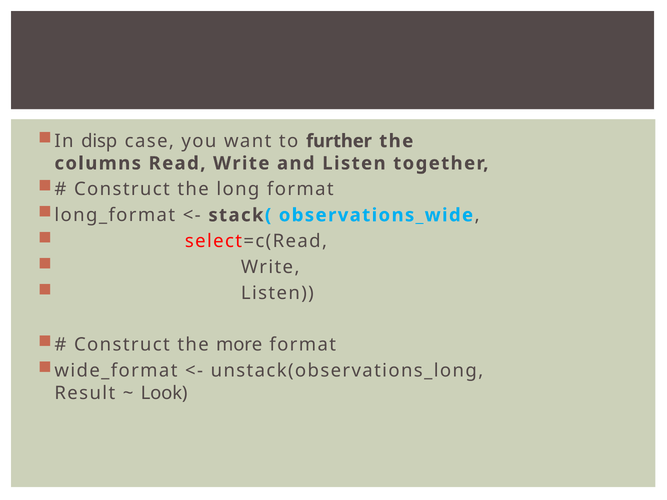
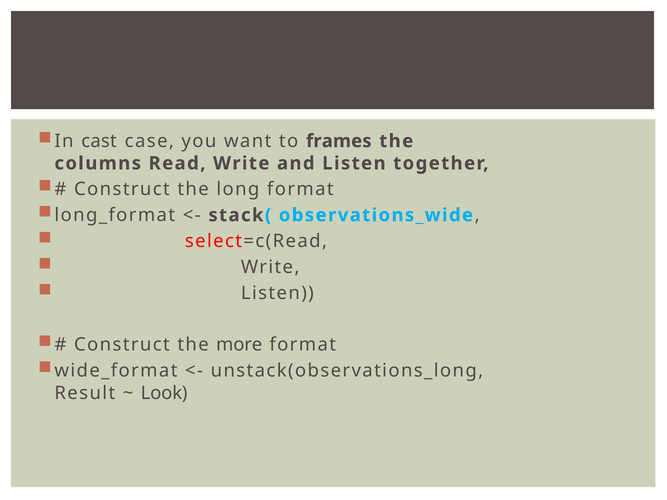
disp: disp -> cast
further: further -> frames
